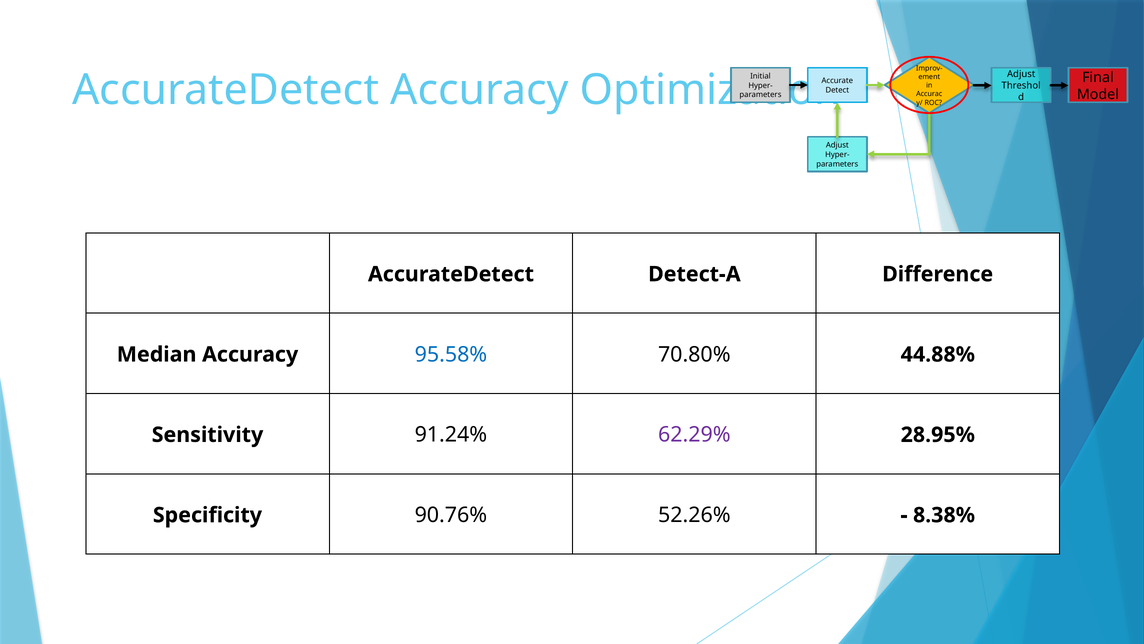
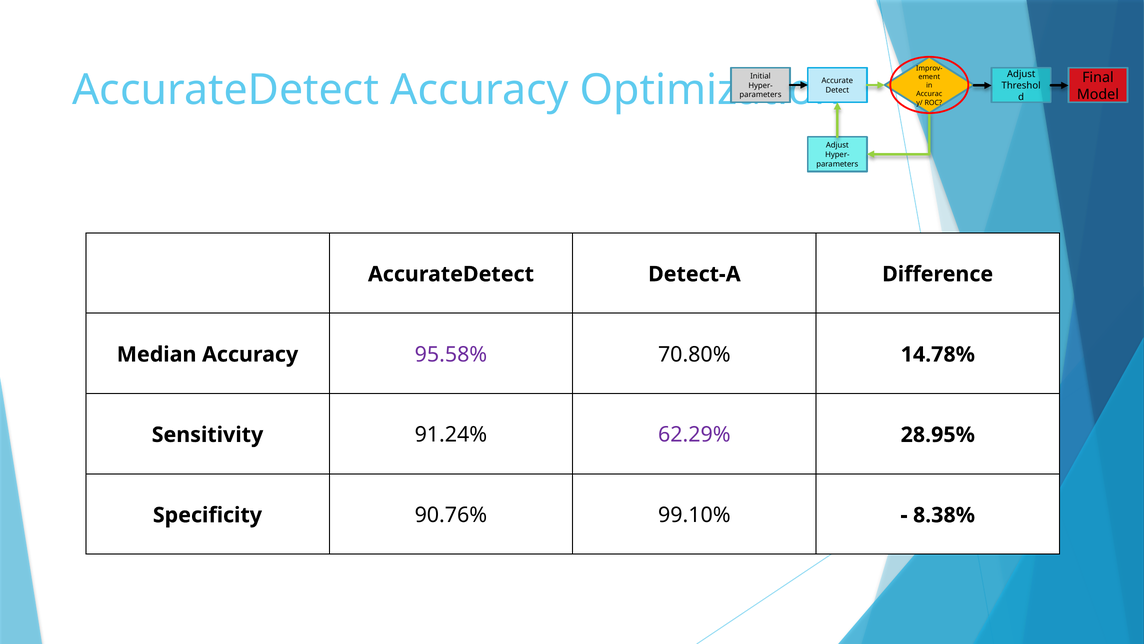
95.58% colour: blue -> purple
44.88%: 44.88% -> 14.78%
52.26%: 52.26% -> 99.10%
